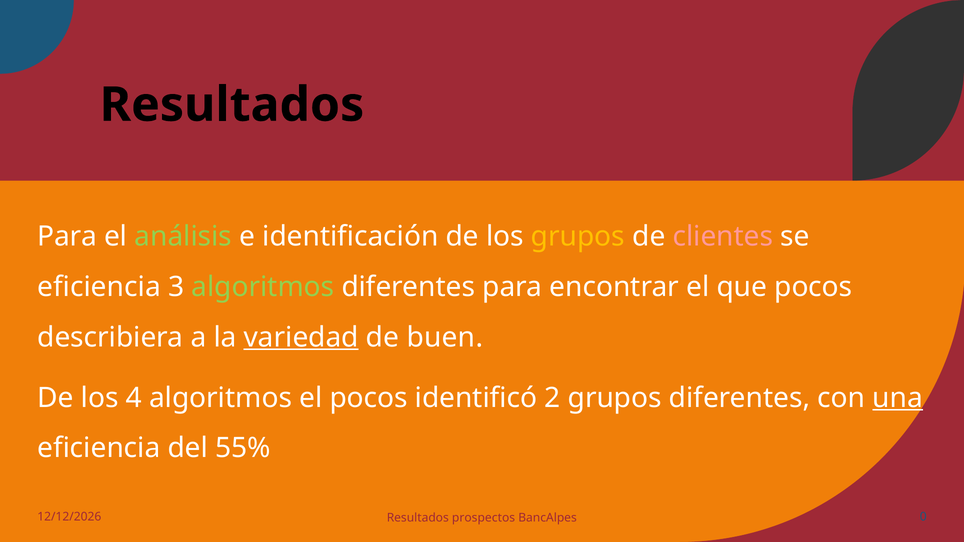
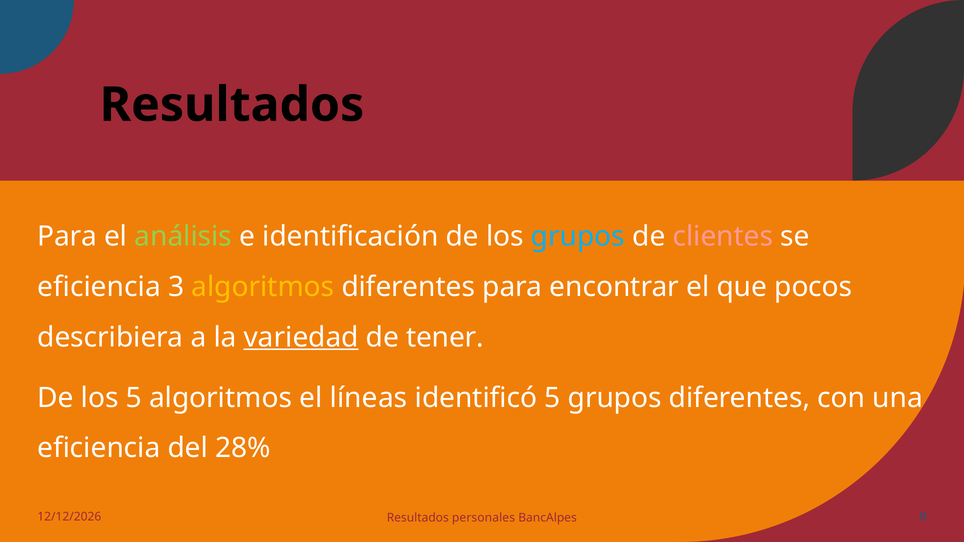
grupos at (578, 236) colour: yellow -> light blue
algoritmos at (263, 287) colour: light green -> yellow
buen: buen -> tener
los 4: 4 -> 5
el pocos: pocos -> líneas
identificó 2: 2 -> 5
una underline: present -> none
55%: 55% -> 28%
prospectos: prospectos -> personales
0: 0 -> 8
